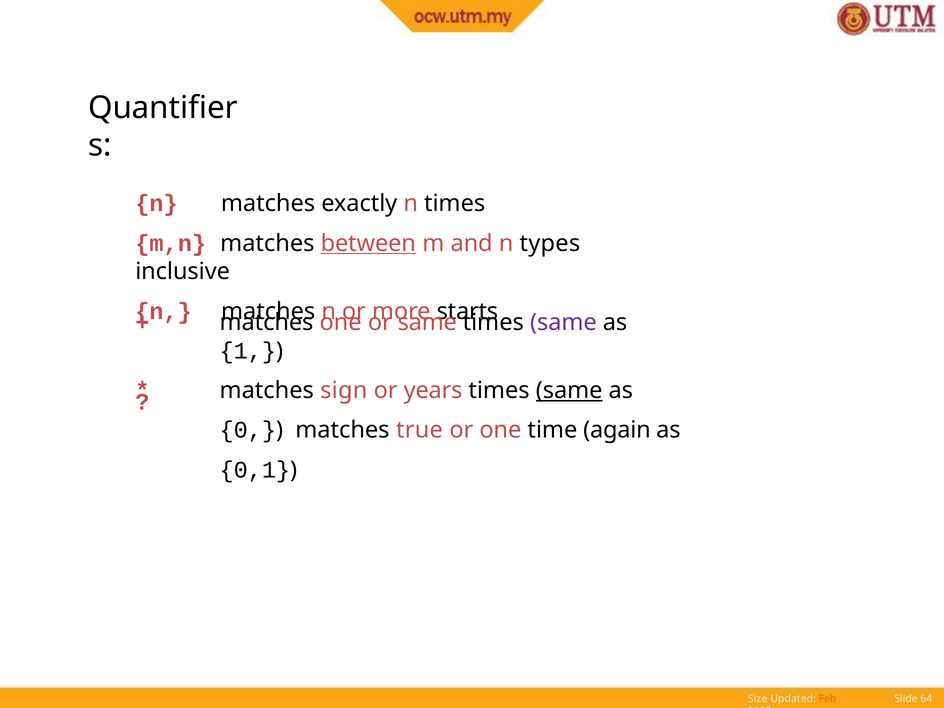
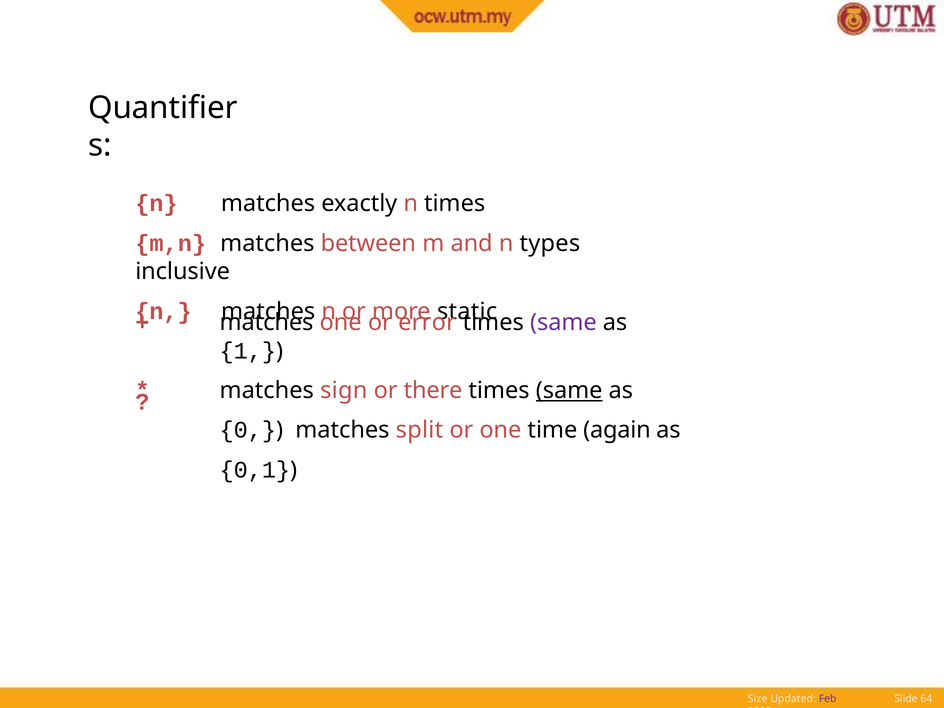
between underline: present -> none
starts: starts -> static
same at (427, 323): same -> error
years: years -> there
true: true -> split
Feb colour: orange -> purple
